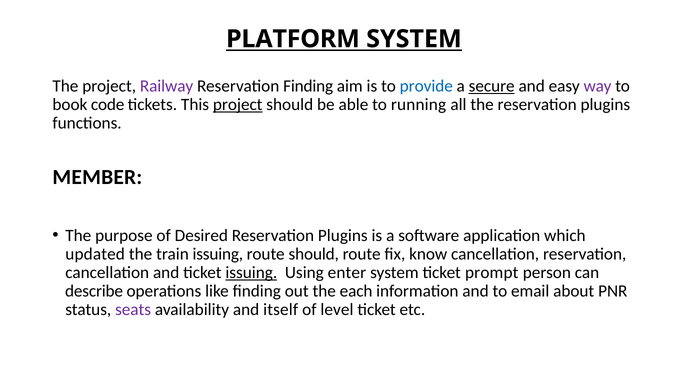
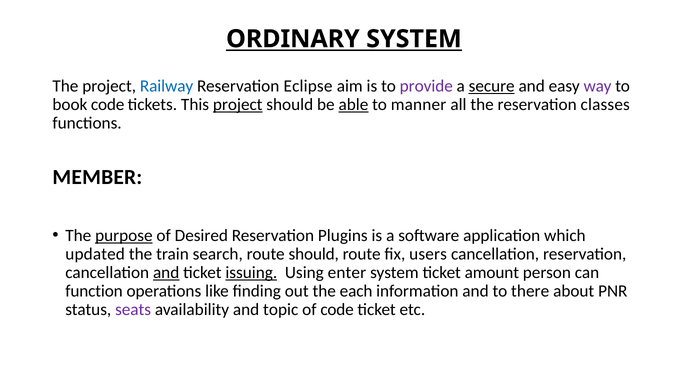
PLATFORM: PLATFORM -> ORDINARY
Railway colour: purple -> blue
Reservation Finding: Finding -> Eclipse
provide colour: blue -> purple
able underline: none -> present
running: running -> manner
the reservation plugins: plugins -> classes
purpose underline: none -> present
train issuing: issuing -> search
know: know -> users
and at (166, 273) underline: none -> present
prompt: prompt -> amount
describe: describe -> function
email: email -> there
itself: itself -> topic
of level: level -> code
